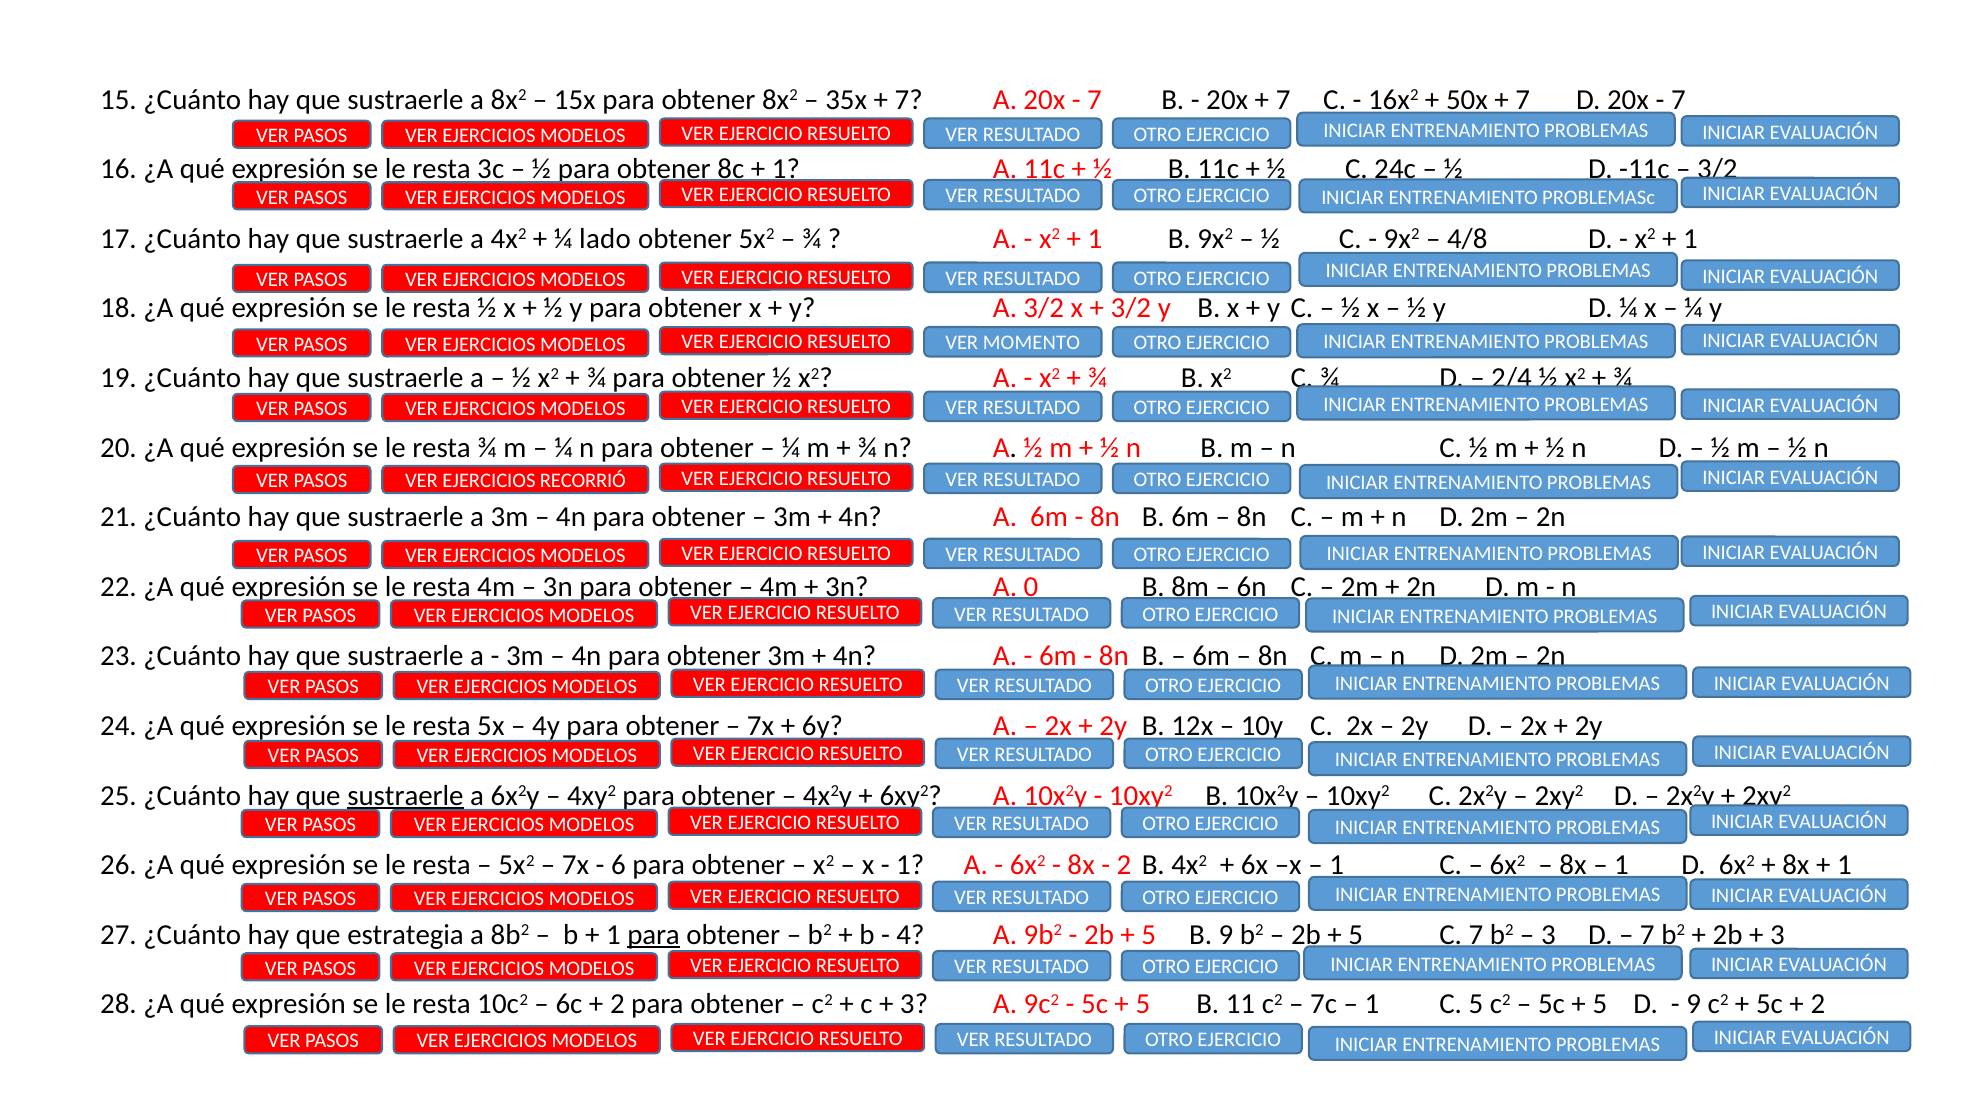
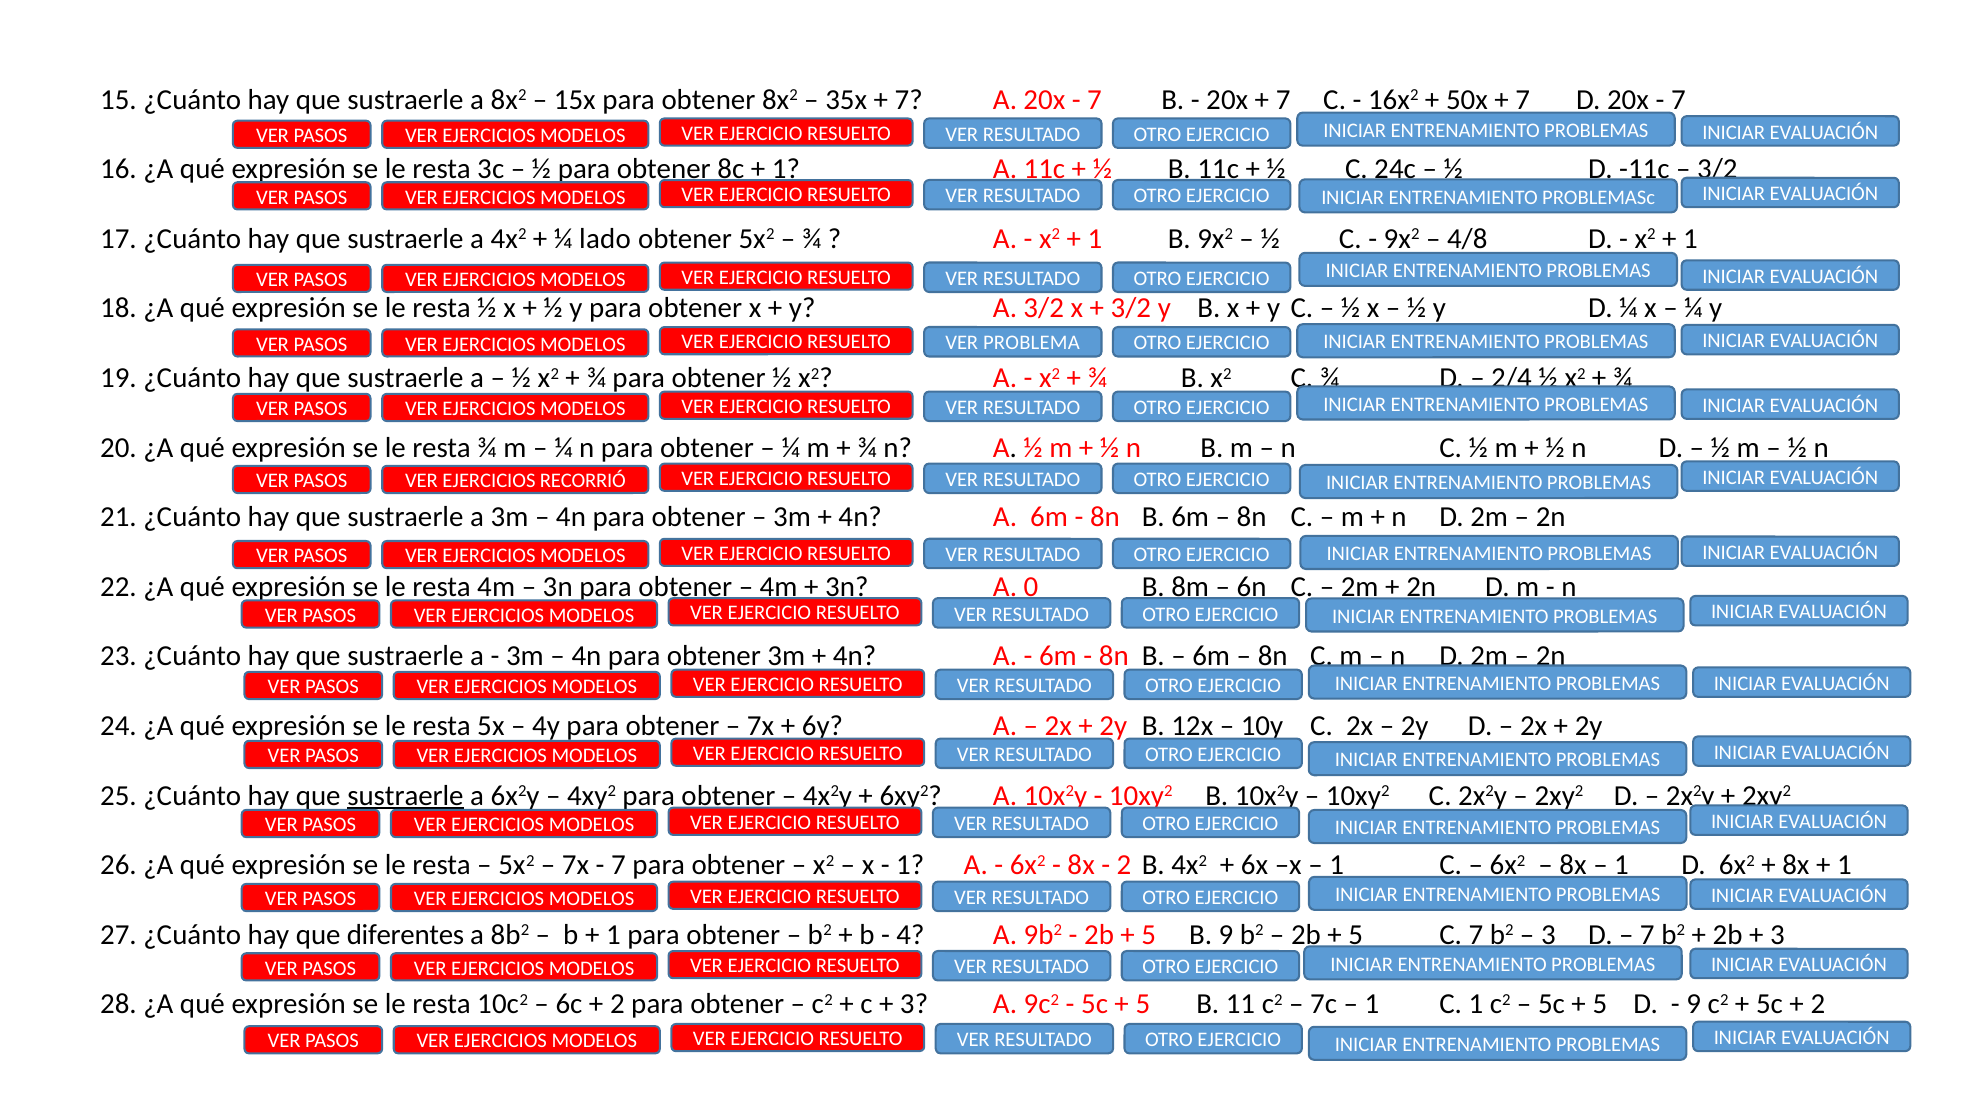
MOMENTO: MOMENTO -> PROBLEMA
6 at (618, 865): 6 -> 7
estrategia: estrategia -> diferentes
para at (654, 935) underline: present -> none
C 5: 5 -> 1
